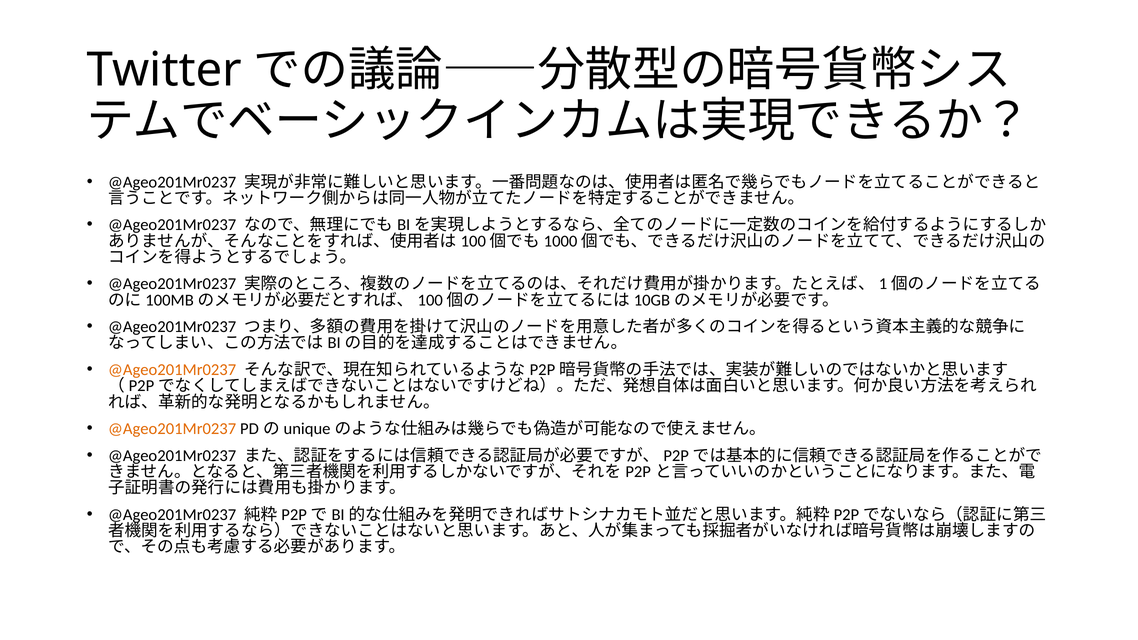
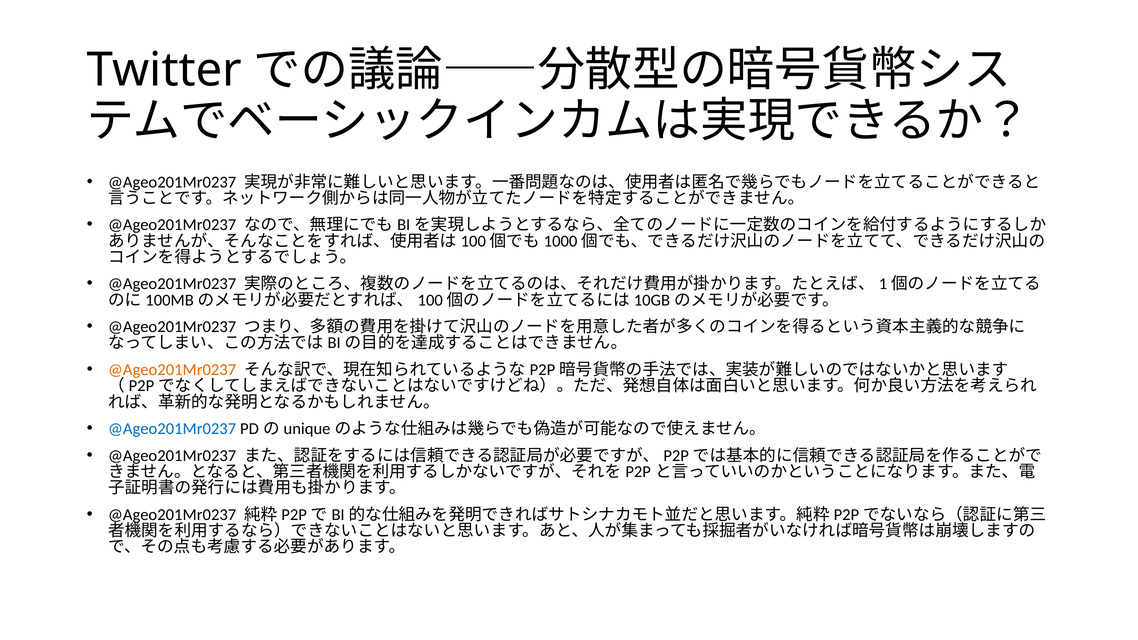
@Ageo201Mr0237 at (172, 429) colour: orange -> blue
